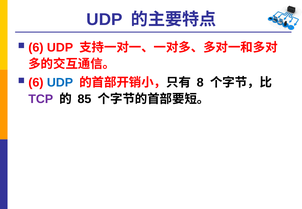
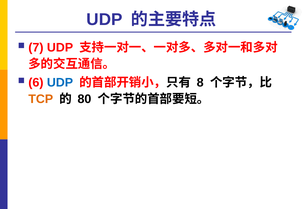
6 at (36, 48): 6 -> 7
TCP colour: purple -> orange
85: 85 -> 80
